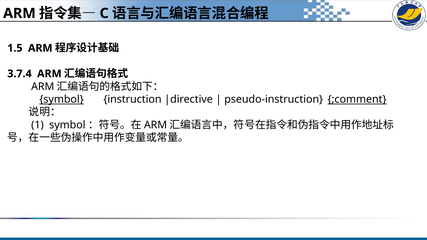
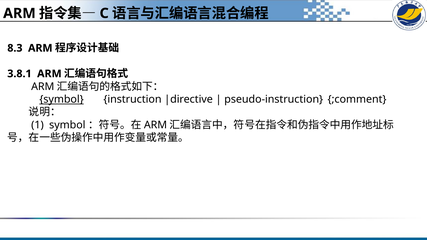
1.5: 1.5 -> 8.3
3.7.4: 3.7.4 -> 3.8.1
;comment underline: present -> none
